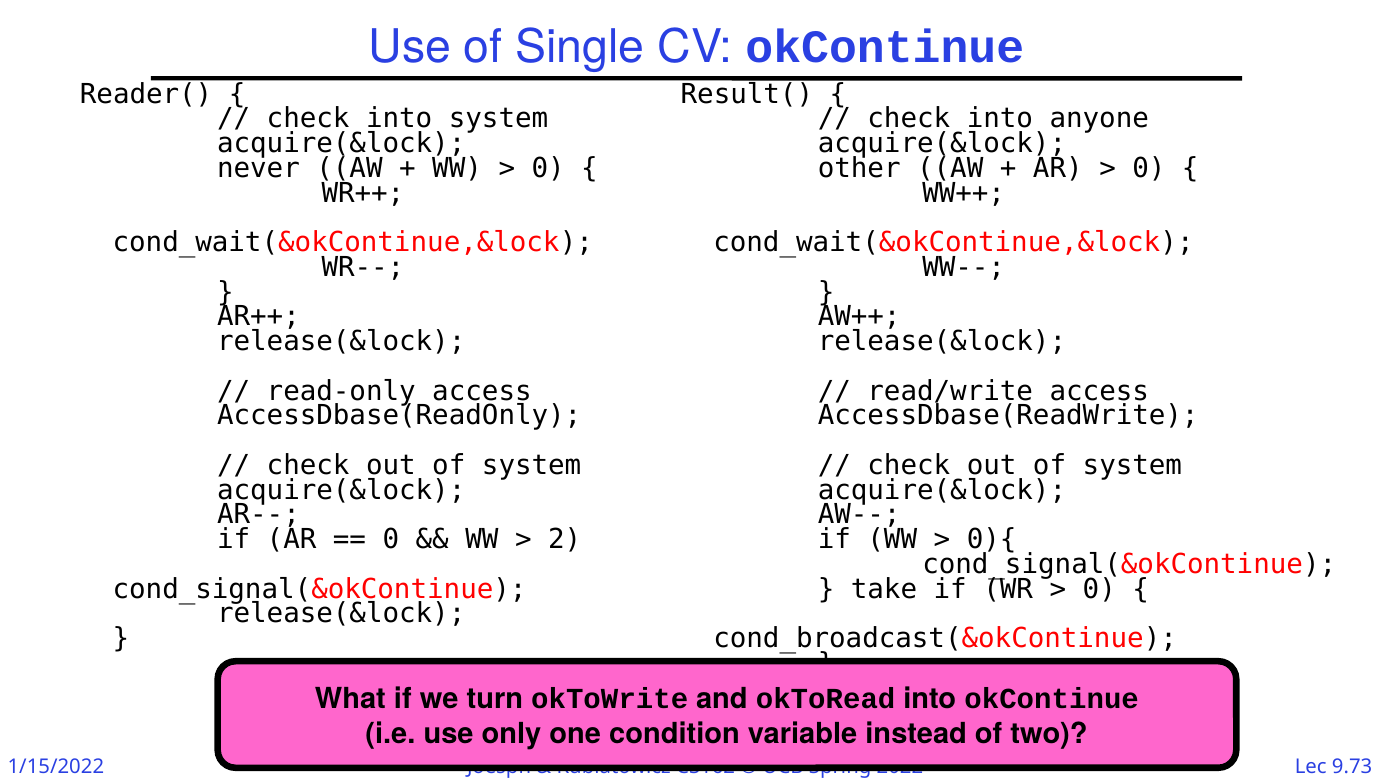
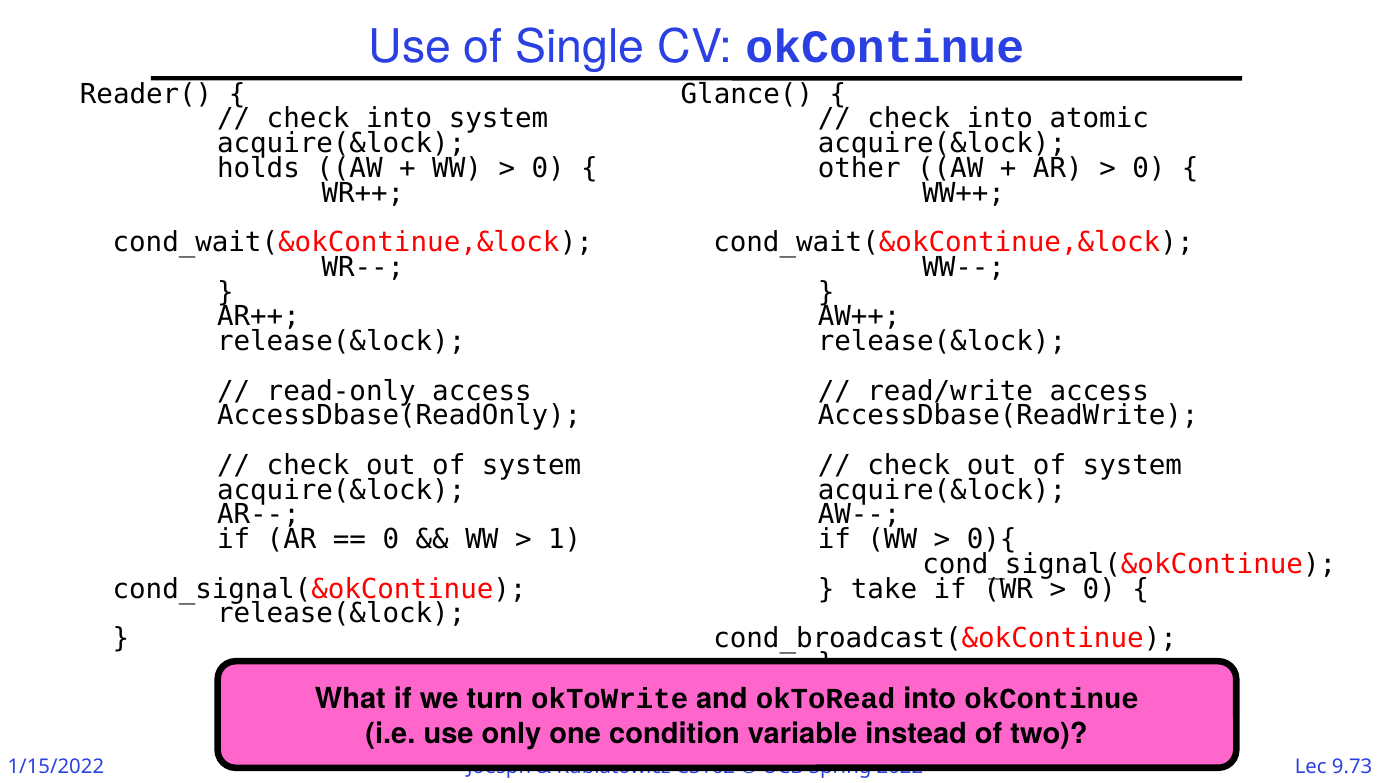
Result(: Result( -> Glance(
anyone: anyone -> atomic
never: never -> holds
2: 2 -> 1
